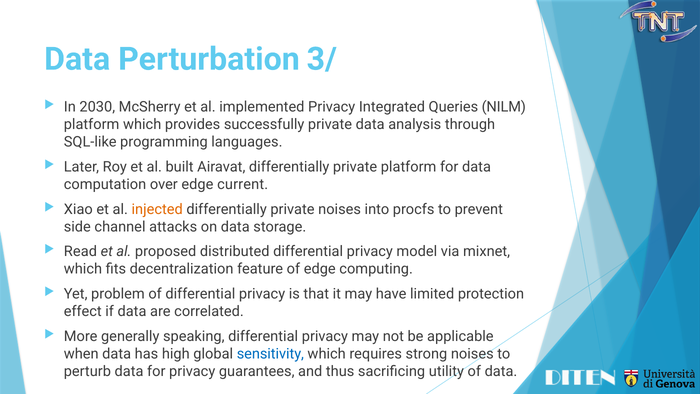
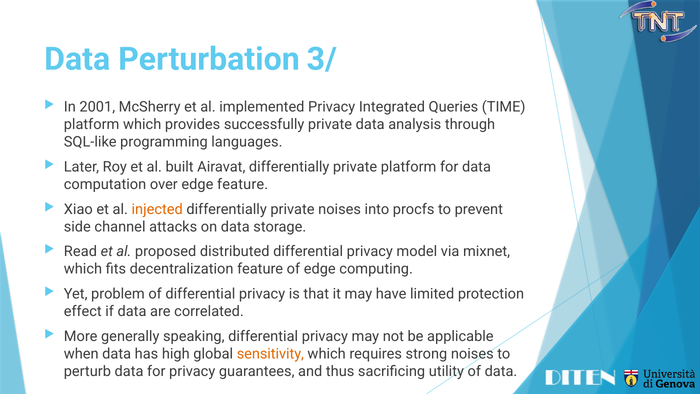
2030: 2030 -> 2001
NILM: NILM -> TIME
edge current: current -> feature
sensitivity colour: blue -> orange
